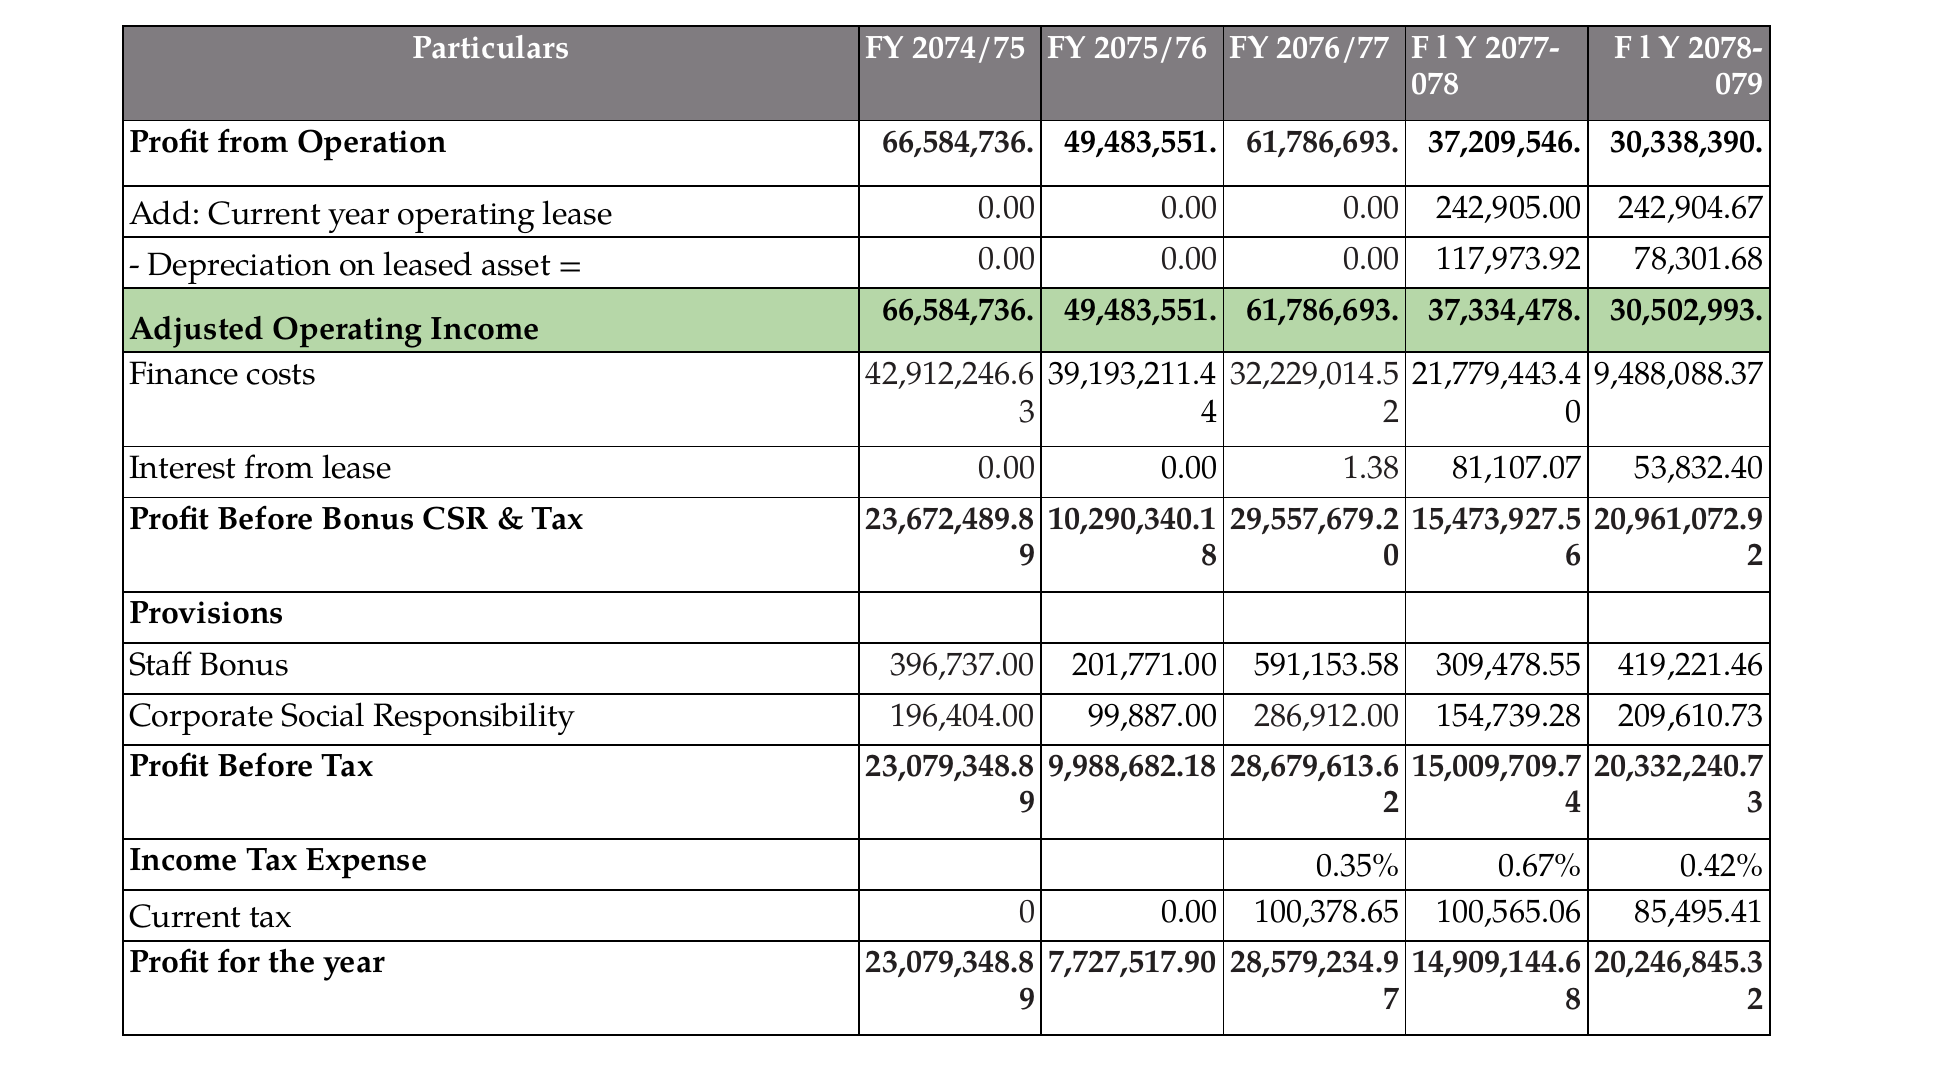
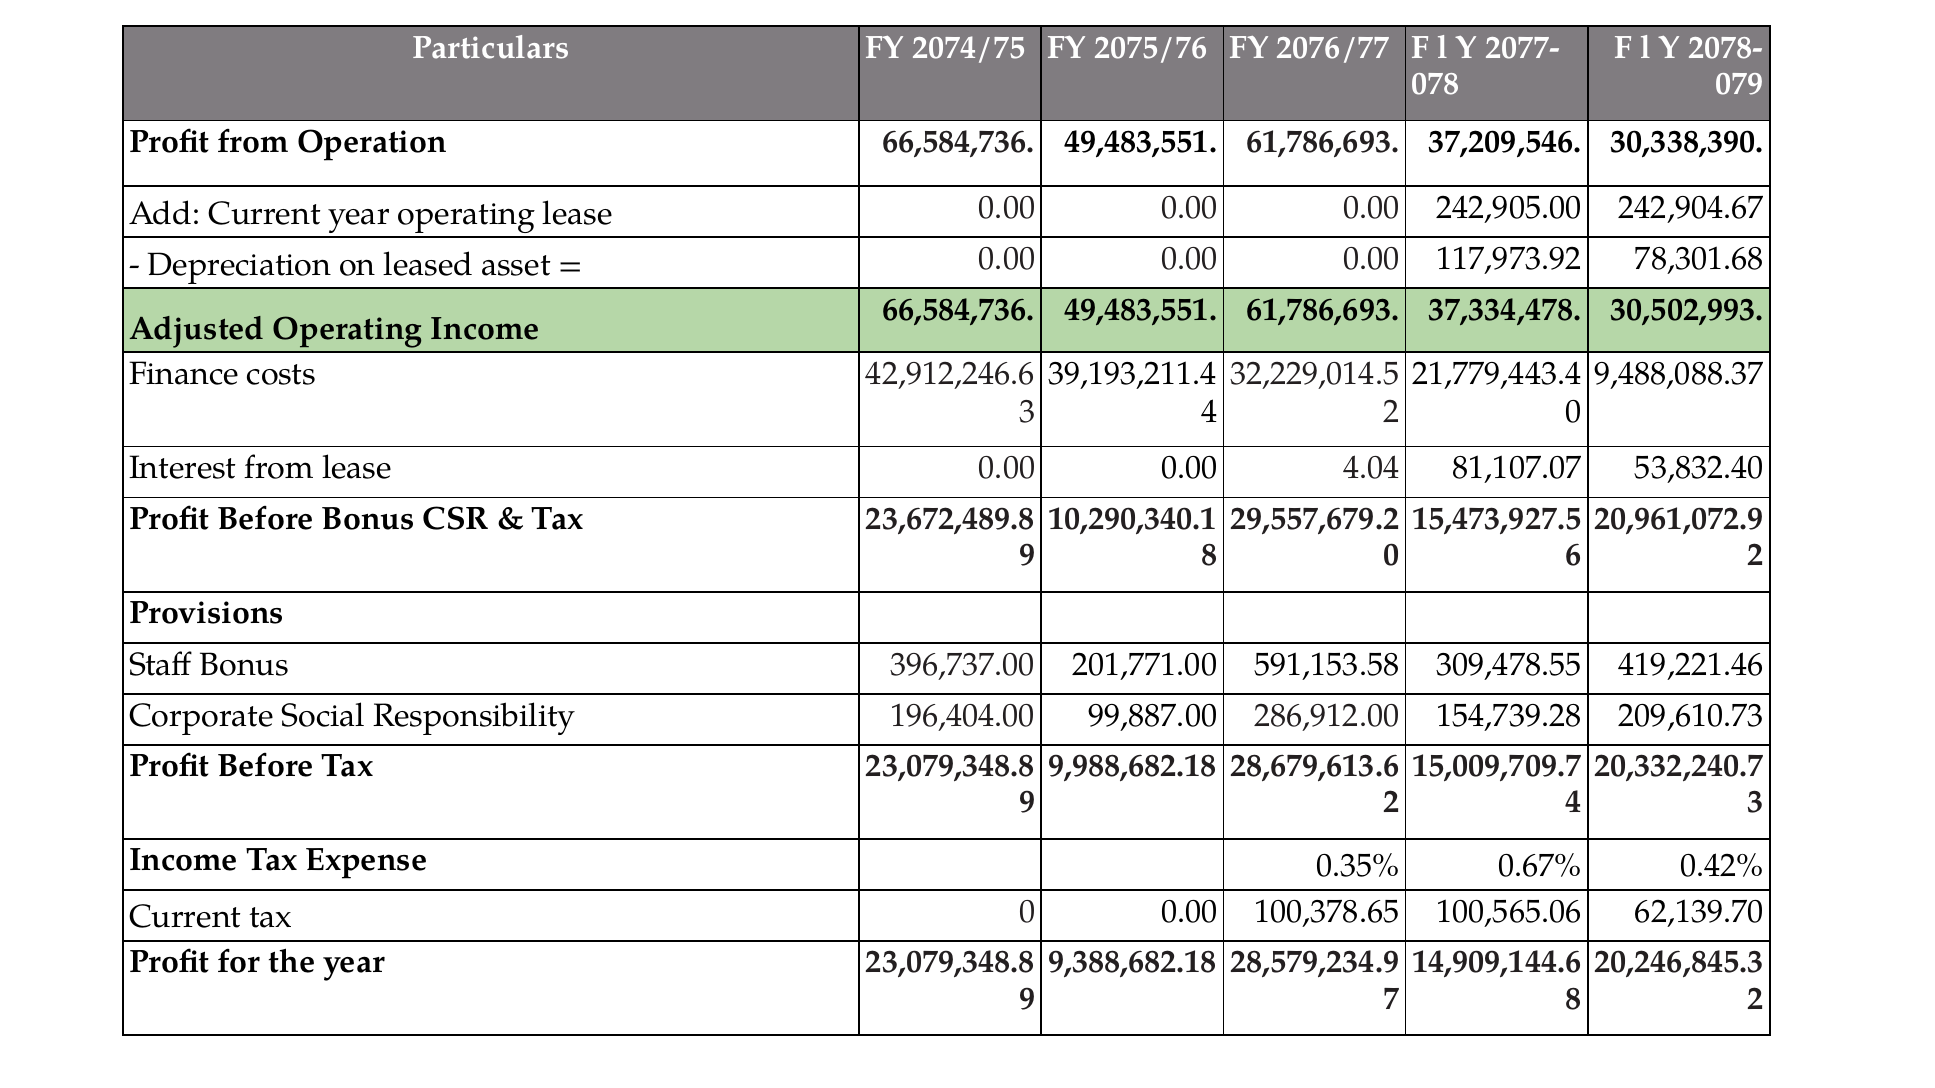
1.38: 1.38 -> 4.04
85,495.41: 85,495.41 -> 62,139.70
7,727,517.90: 7,727,517.90 -> 9,388,682.18
